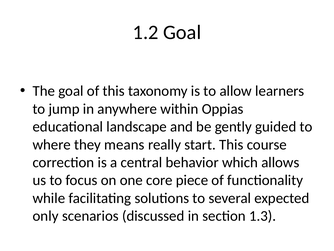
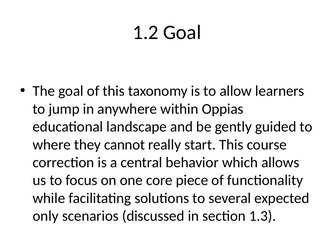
means: means -> cannot
